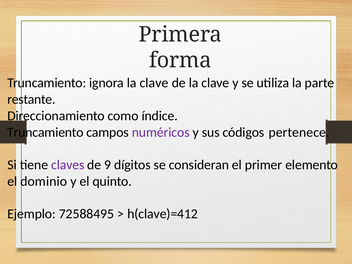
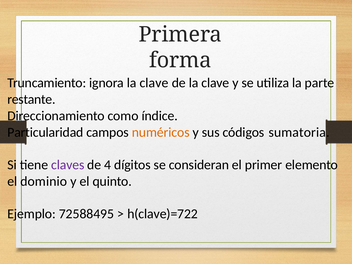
Truncamiento at (45, 132): Truncamiento -> Particularidad
numéricos colour: purple -> orange
pertenece: pertenece -> sumatoria
9: 9 -> 4
h(clave)=412: h(clave)=412 -> h(clave)=722
